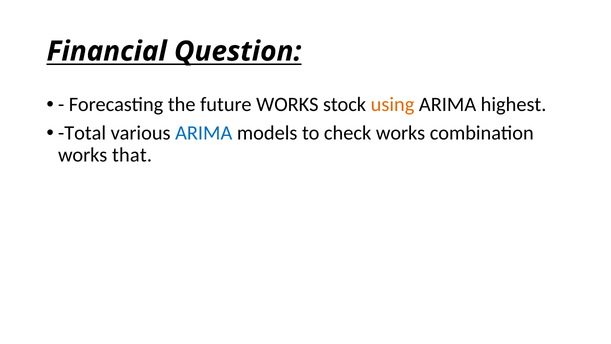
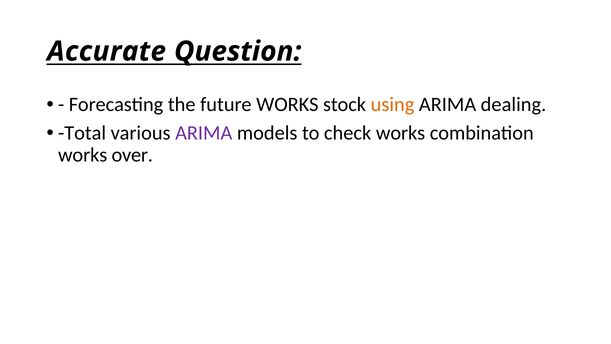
Financial: Financial -> Accurate
highest: highest -> dealing
ARIMA at (204, 133) colour: blue -> purple
that: that -> over
